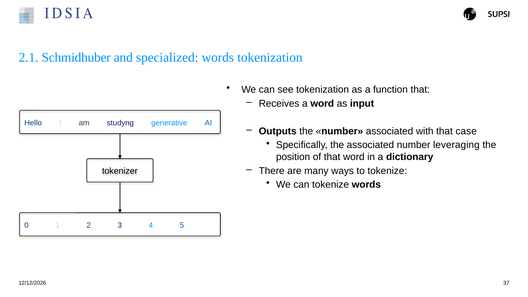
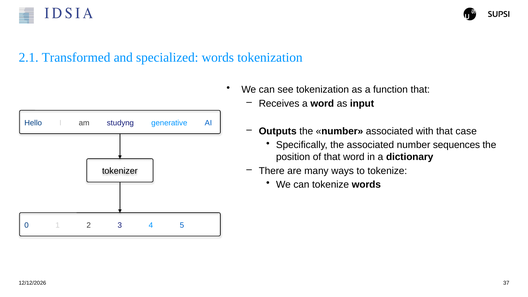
Schmidhuber: Schmidhuber -> Transformed
leveraging: leveraging -> sequences
